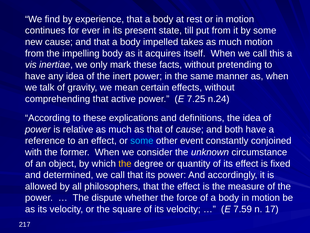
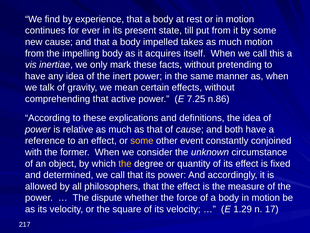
n.24: n.24 -> n.86
some at (142, 141) colour: light blue -> yellow
7.59: 7.59 -> 1.29
